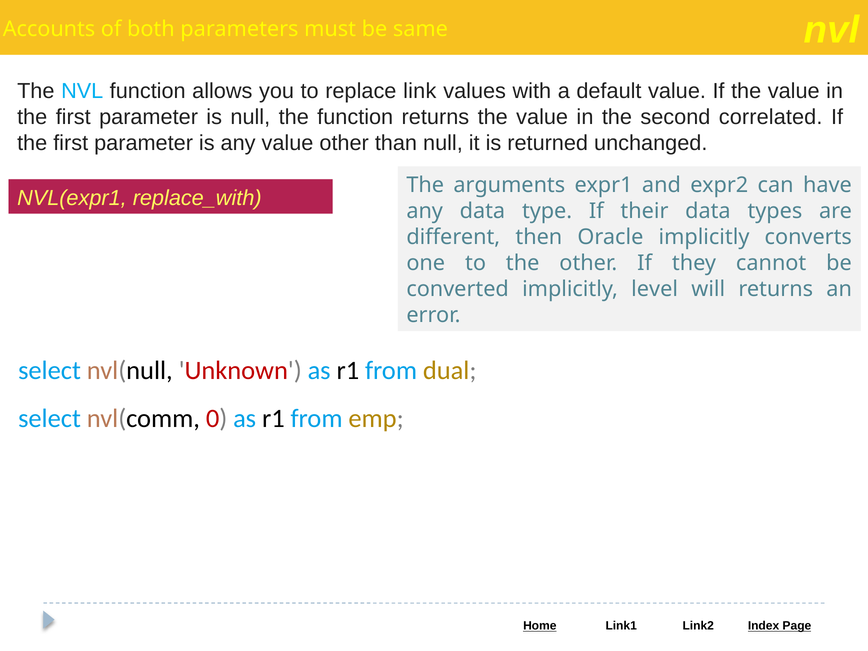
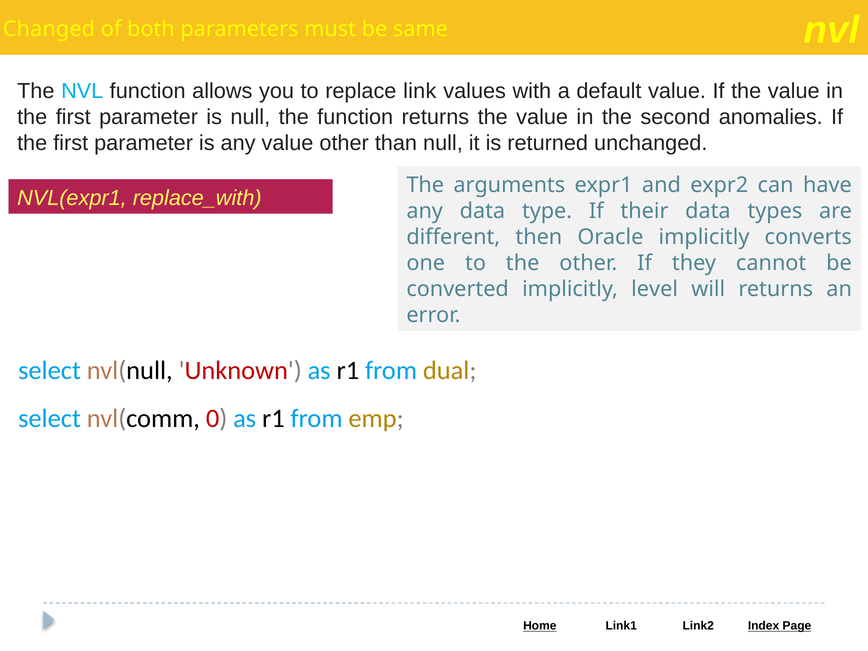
Accounts: Accounts -> Changed
correlated: correlated -> anomalies
